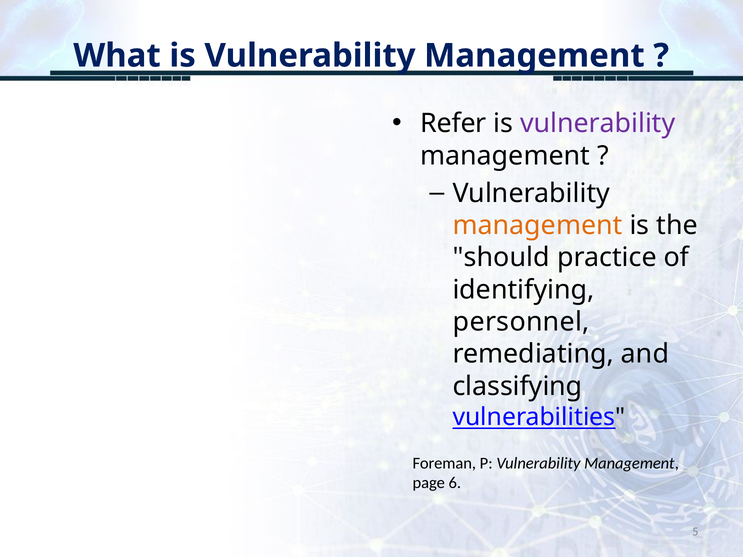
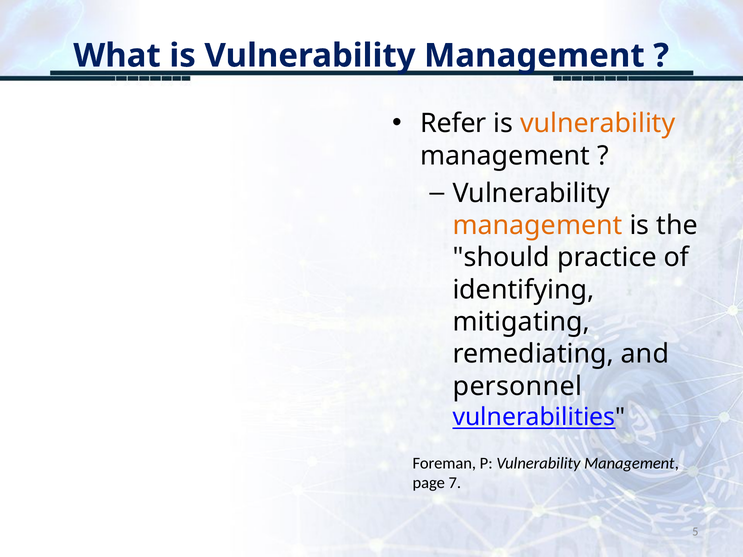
vulnerability at (598, 124) colour: purple -> orange
personnel: personnel -> mitigating
classifying: classifying -> personnel
6: 6 -> 7
